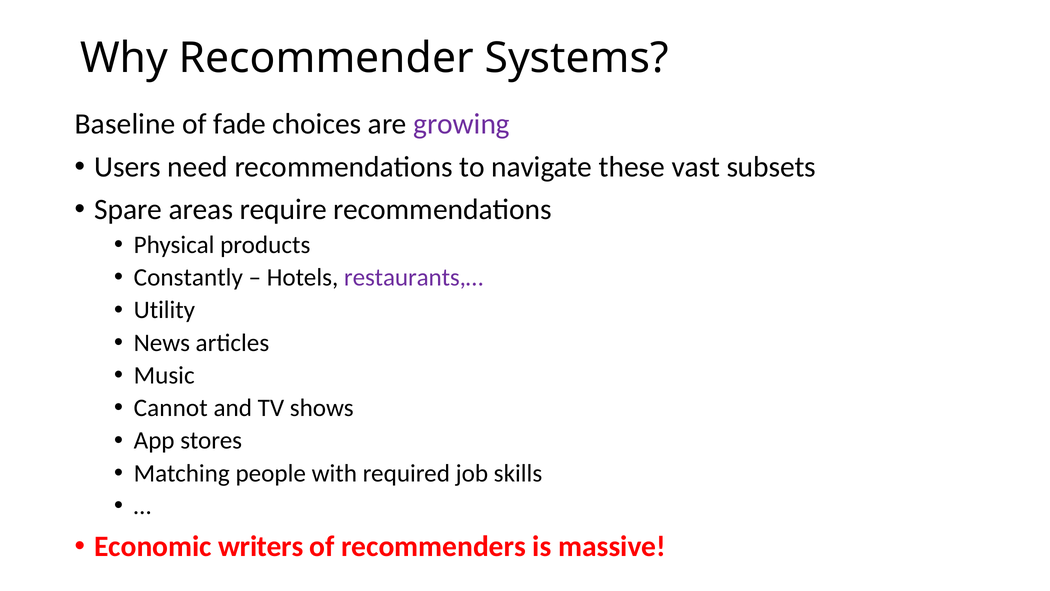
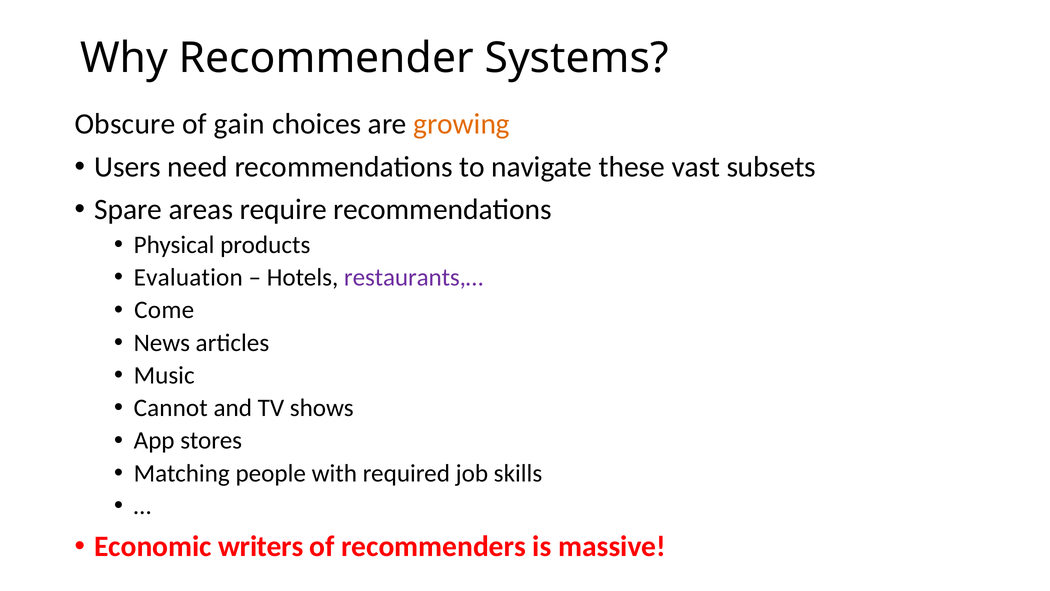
Baseline: Baseline -> Obscure
fade: fade -> gain
growing colour: purple -> orange
Constantly: Constantly -> Evaluation
Utility: Utility -> Come
